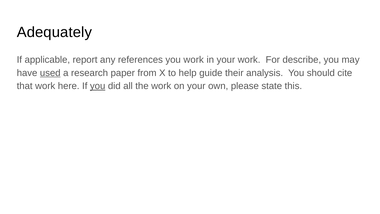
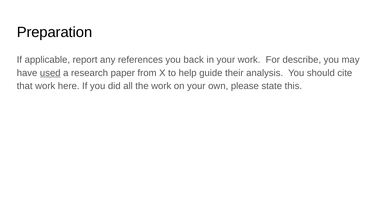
Adequately: Adequately -> Preparation
you work: work -> back
you at (98, 86) underline: present -> none
